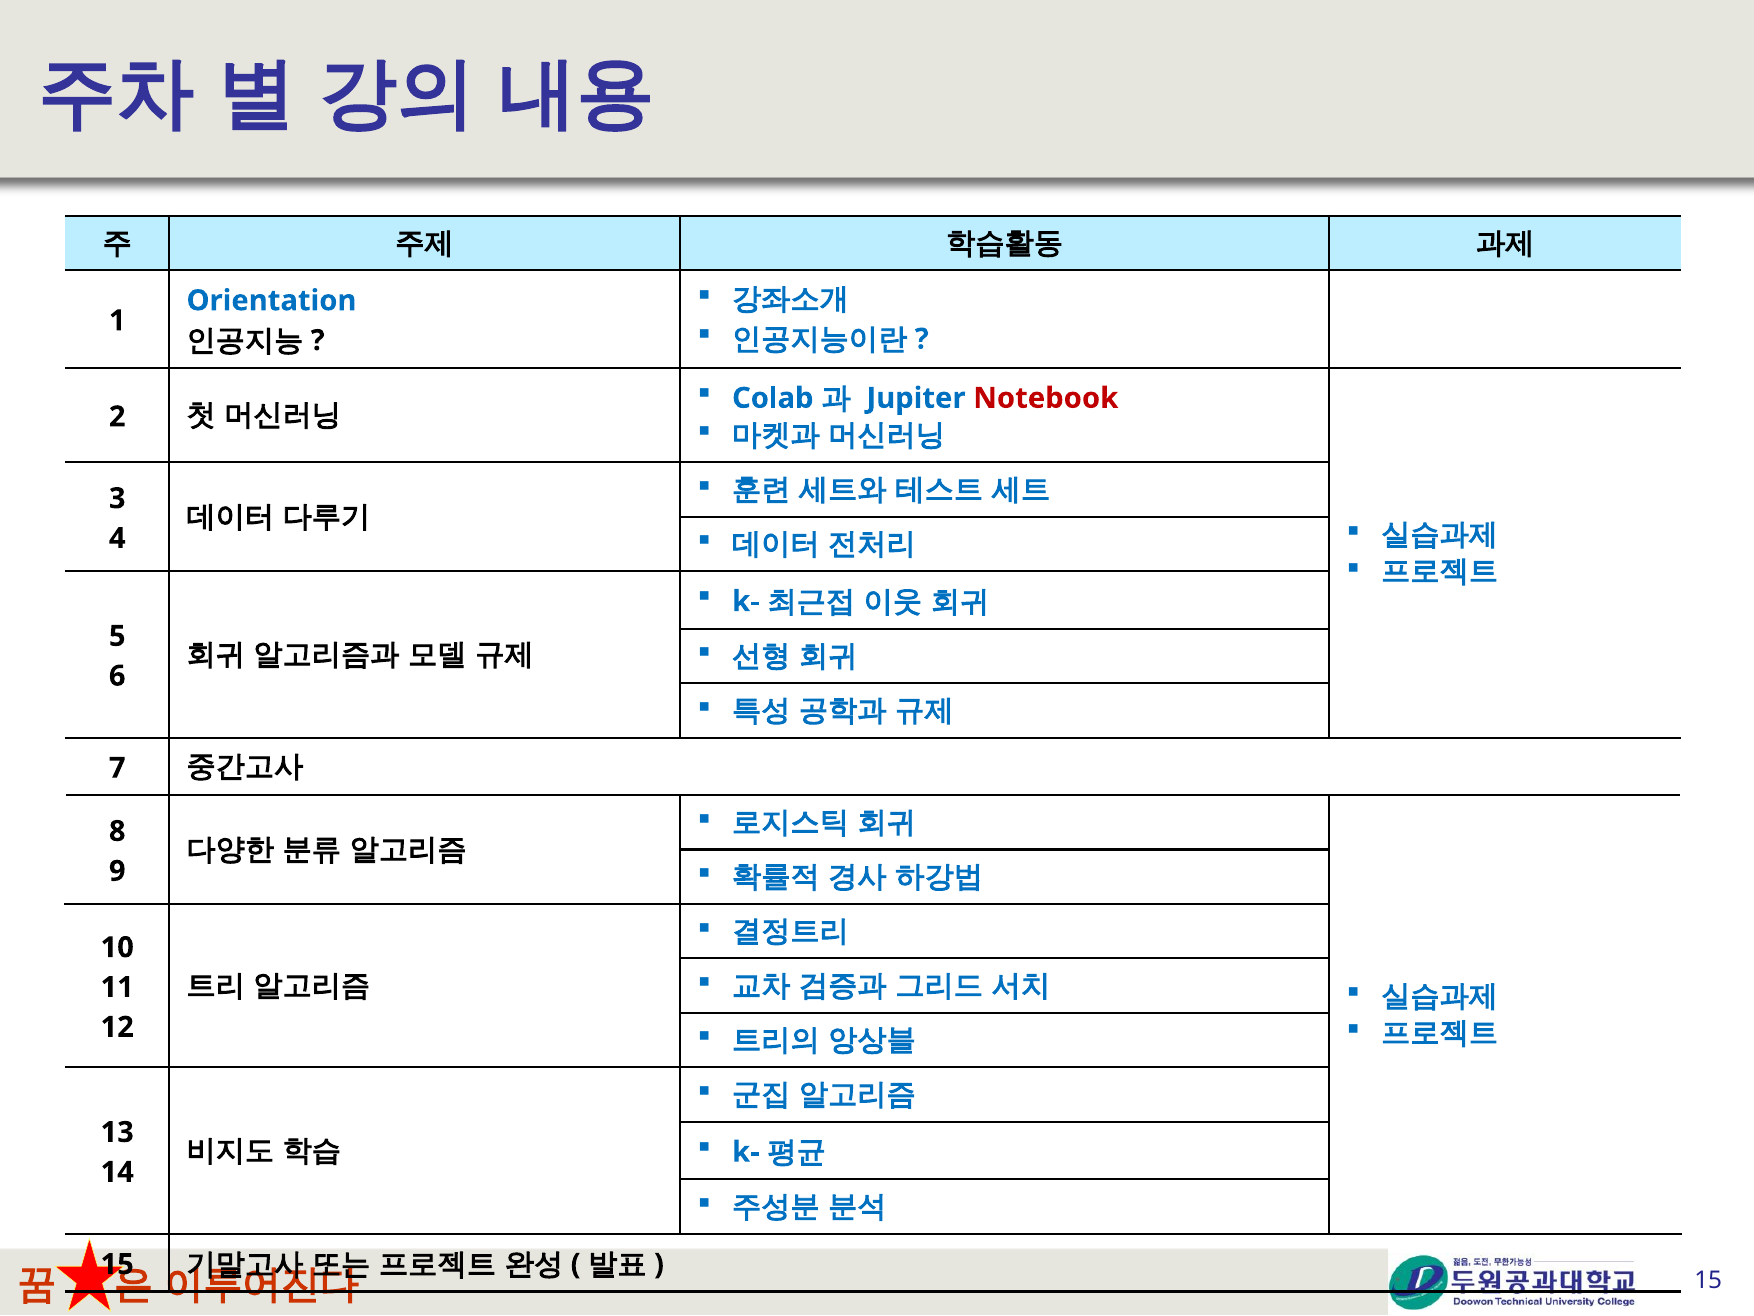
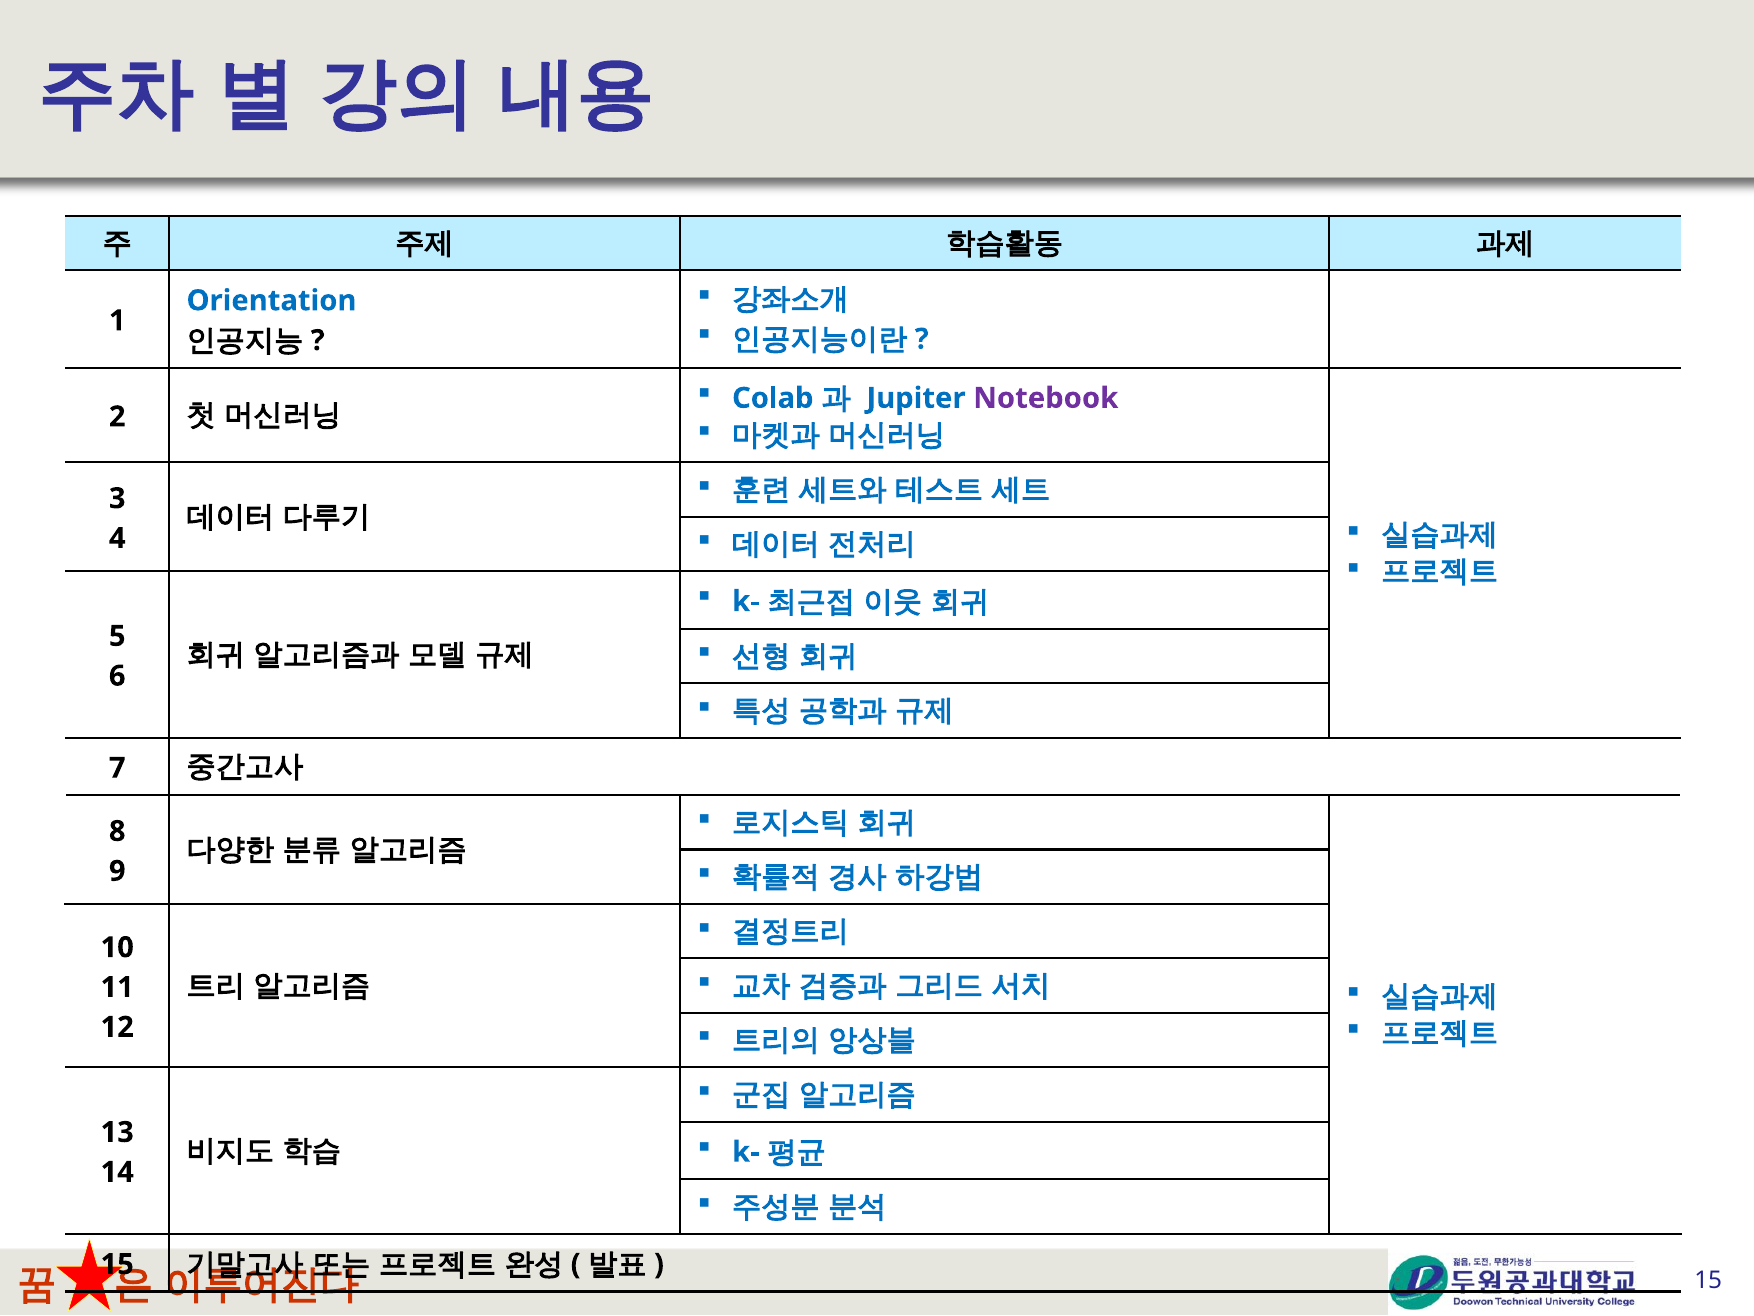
Notebook colour: red -> purple
